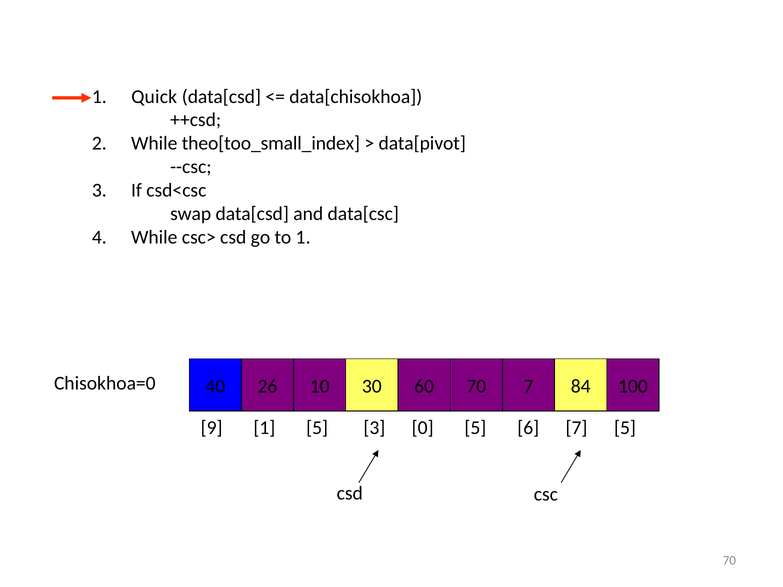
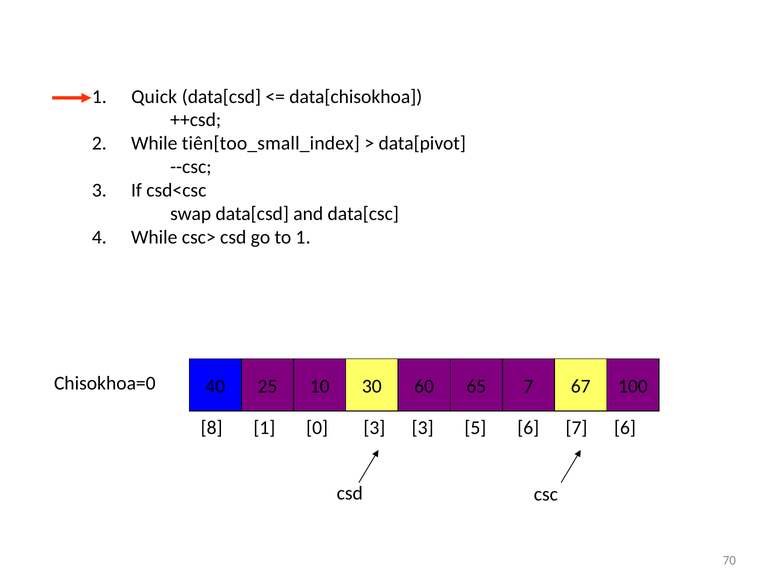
theo[too_small_index: theo[too_small_index -> tiên[too_small_index
26: 26 -> 25
60 70: 70 -> 65
84: 84 -> 67
9: 9 -> 8
1 5: 5 -> 0
3 0: 0 -> 3
7 5: 5 -> 6
